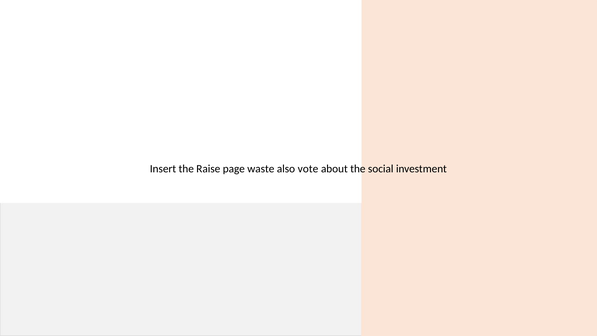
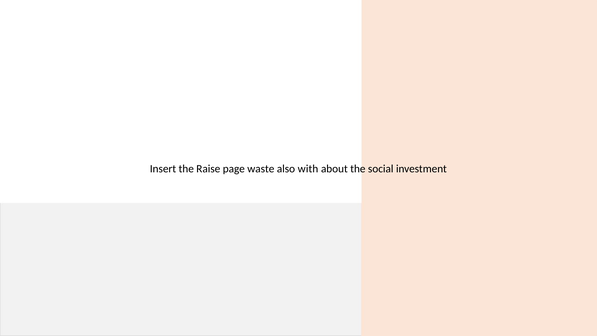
vote: vote -> with
